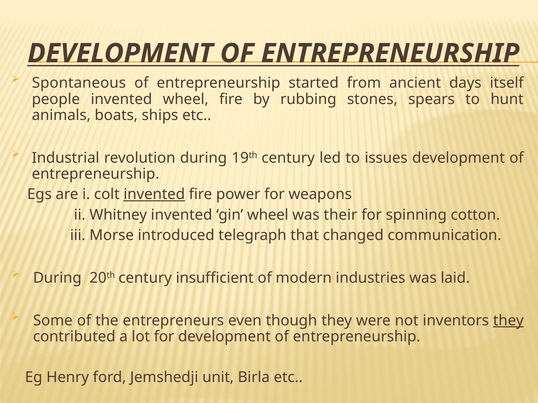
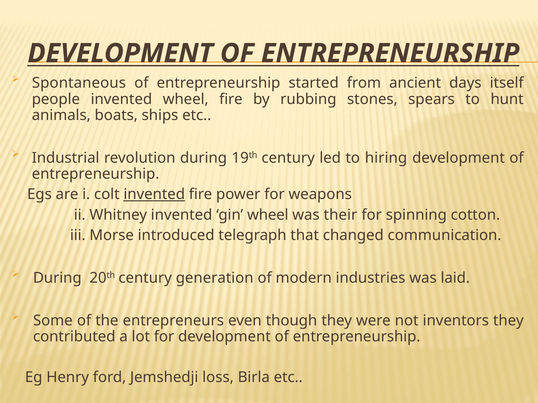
issues: issues -> hiring
insufficient: insufficient -> generation
they at (508, 321) underline: present -> none
unit: unit -> loss
